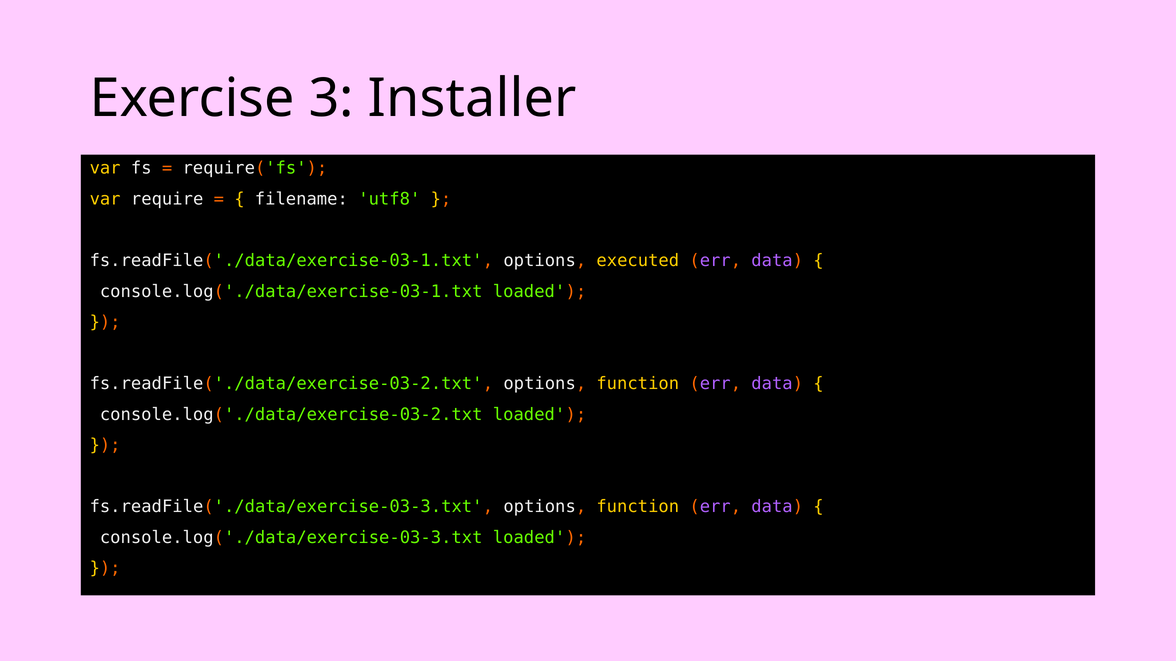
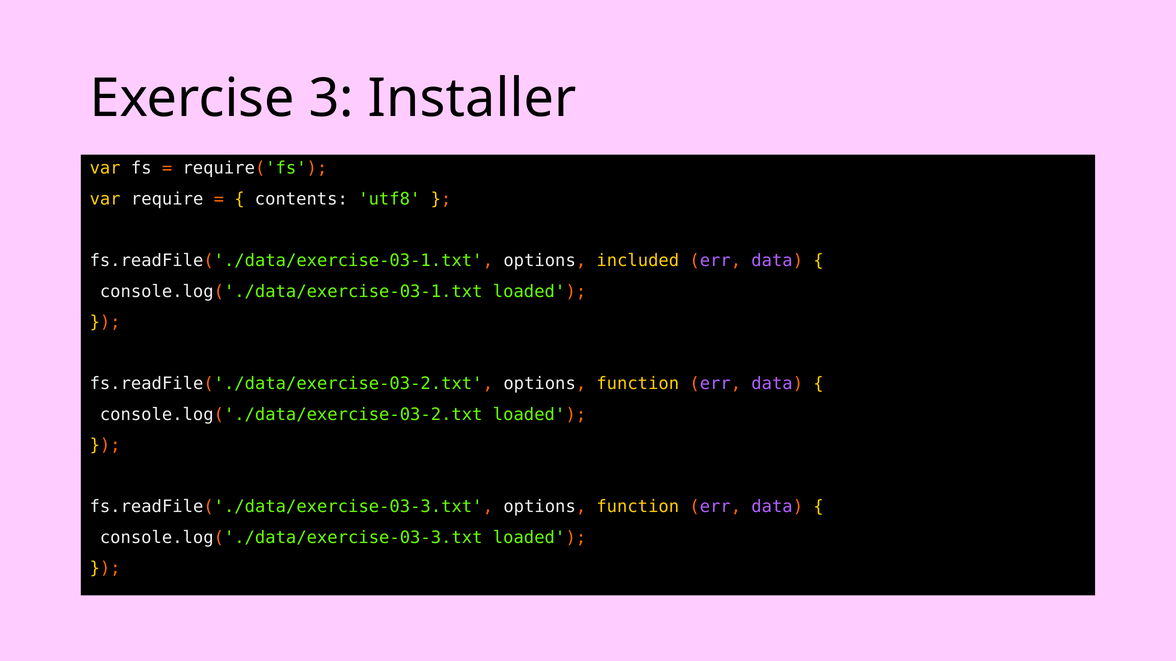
filename: filename -> contents
executed: executed -> included
